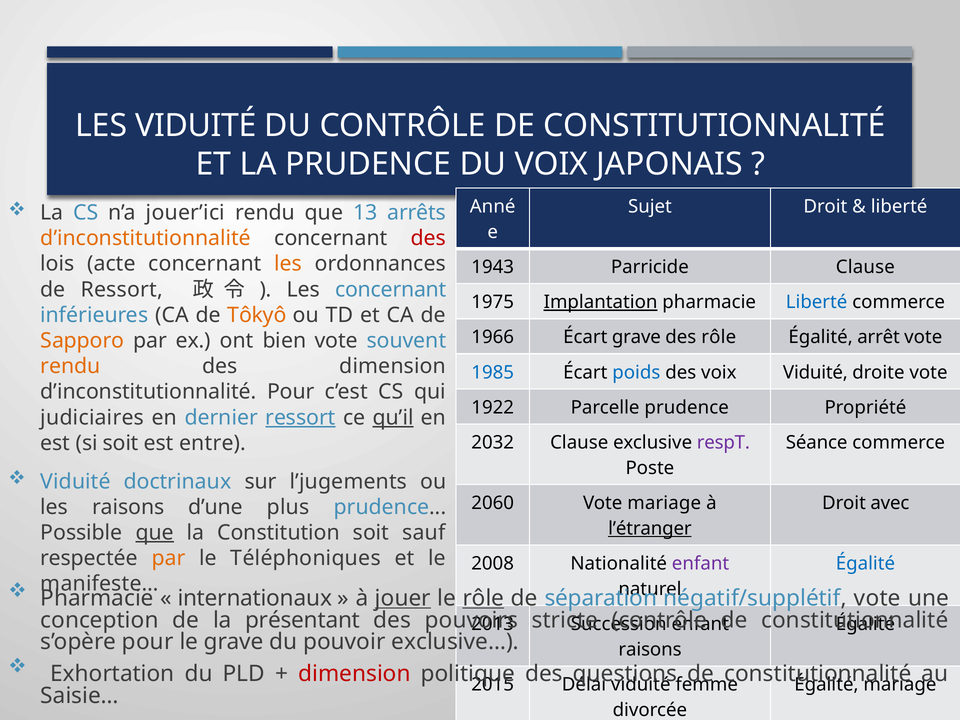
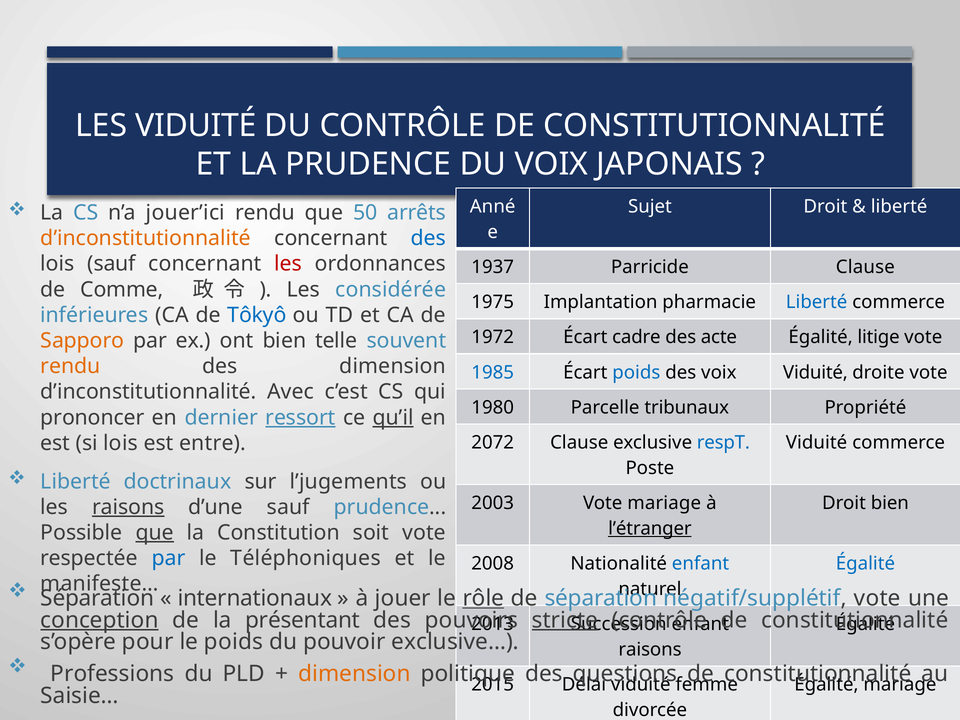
13: 13 -> 50
des at (428, 238) colour: red -> blue
lois acte: acte -> sauf
les at (288, 264) colour: orange -> red
1943: 1943 -> 1937
de Ressort: Ressort -> Comme
Les concernant: concernant -> considérée
Implantation underline: present -> none
Tôkyô colour: orange -> blue
1966: 1966 -> 1972
Écart grave: grave -> cadre
des rôle: rôle -> acte
arrêt: arrêt -> litige
bien vote: vote -> telle
d’inconstitutionnalité Pour: Pour -> Avec
1922: 1922 -> 1980
Parcelle prudence: prudence -> tribunaux
judiciaires: judiciaires -> prononcer
si soit: soit -> lois
2032: 2032 -> 2072
respT colour: purple -> blue
Séance at (817, 443): Séance -> Viduité
Viduité at (76, 481): Viduité -> Liberté
2060: 2060 -> 2003
Droit avec: avec -> bien
raisons at (128, 507) underline: none -> present
d’une plus: plus -> sauf
soit sauf: sauf -> vote
par at (169, 558) colour: orange -> blue
enfant at (701, 564) colour: purple -> blue
Pharmacie at (97, 598): Pharmacie -> Séparation
jouer underline: present -> none
conception underline: none -> present
stricte underline: none -> present
le grave: grave -> poids
Exhortation: Exhortation -> Professions
dimension at (354, 674) colour: red -> orange
